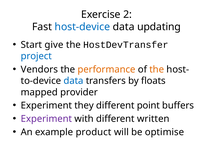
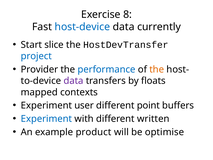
2: 2 -> 8
updating: updating -> currently
give: give -> slice
Vendors: Vendors -> Provider
performance colour: orange -> blue
data at (73, 81) colour: blue -> purple
provider: provider -> contexts
they: they -> user
Experiment at (46, 119) colour: purple -> blue
